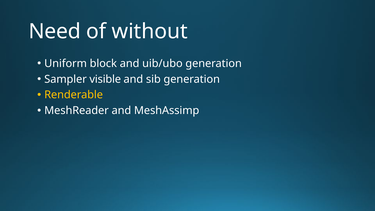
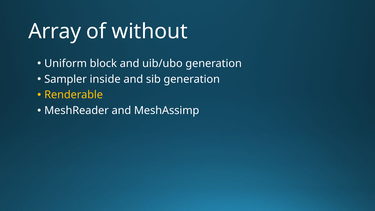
Need: Need -> Array
visible: visible -> inside
